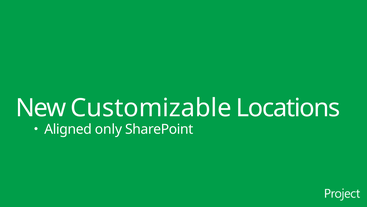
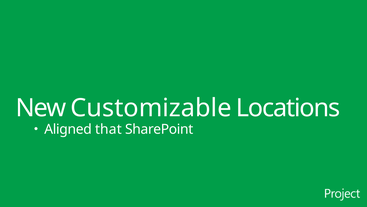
only: only -> that
